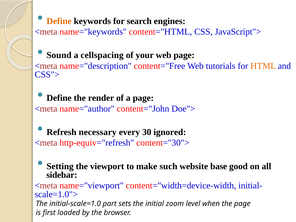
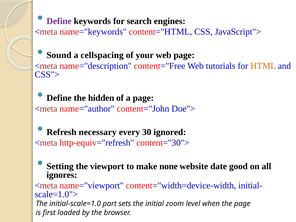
Define at (59, 21) colour: orange -> purple
render: render -> hidden
such: such -> none
base: base -> date
sidebar: sidebar -> ignores
